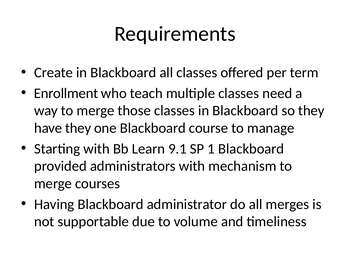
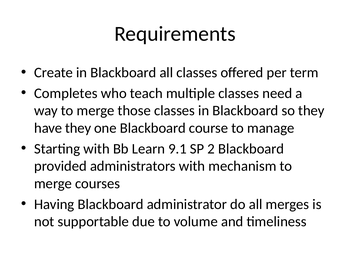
Enrollment: Enrollment -> Completes
1: 1 -> 2
